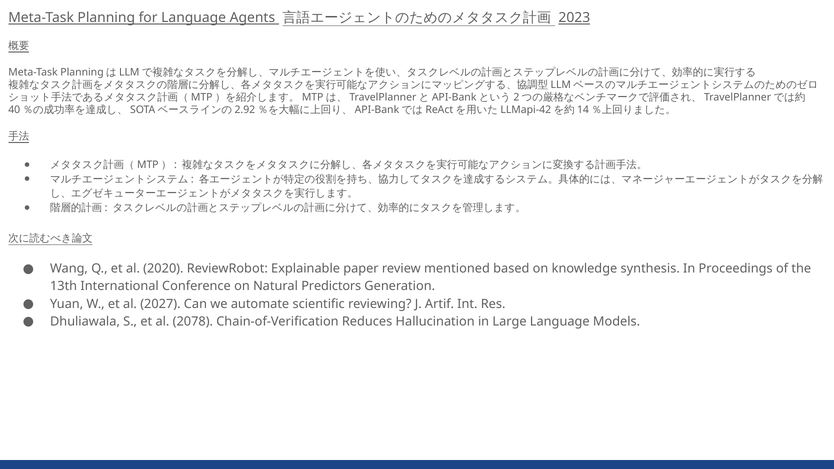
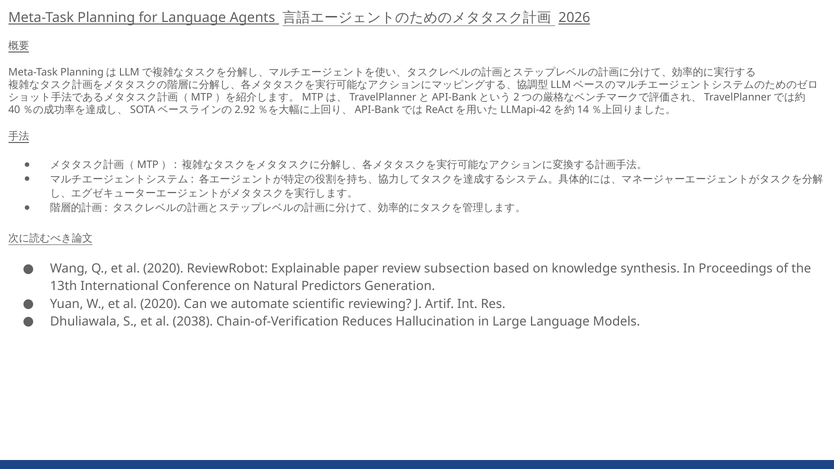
2023: 2023 -> 2026
mentioned: mentioned -> subsection
W et al 2027: 2027 -> 2020
2078: 2078 -> 2038
